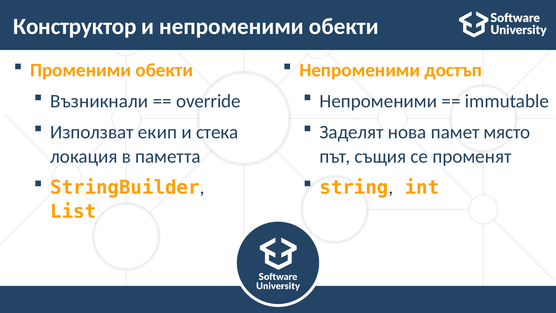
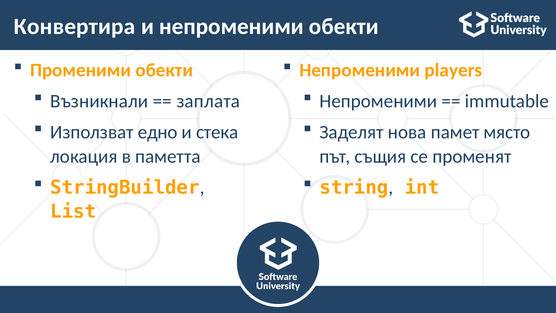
Конструктор: Конструктор -> Конвертира
достъп: достъп -> players
override: override -> заплата
екип: екип -> едно
